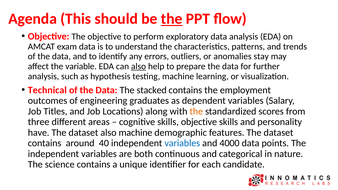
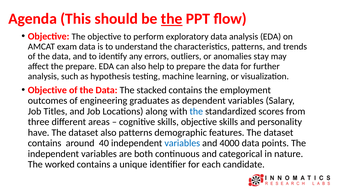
the variable: variable -> prepare
also at (139, 66) underline: present -> none
Technical at (47, 90): Technical -> Objective
the at (196, 111) colour: orange -> blue
also machine: machine -> patterns
science: science -> worked
